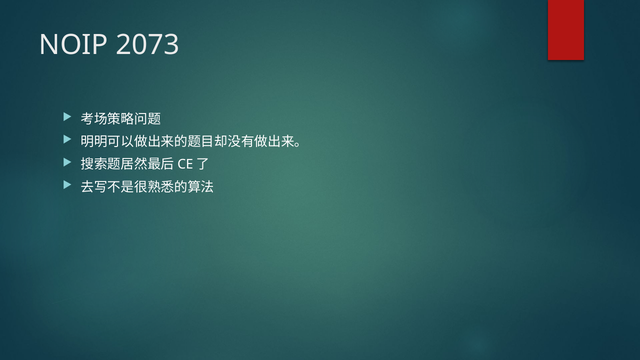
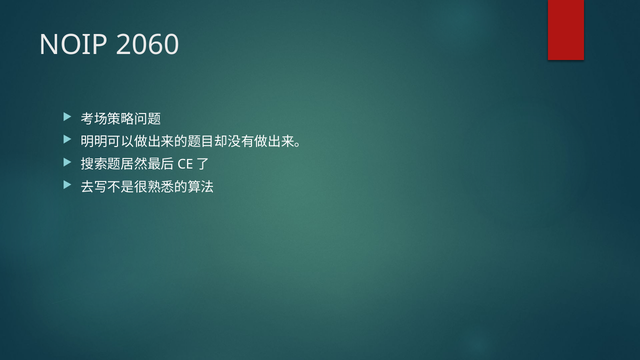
2073: 2073 -> 2060
